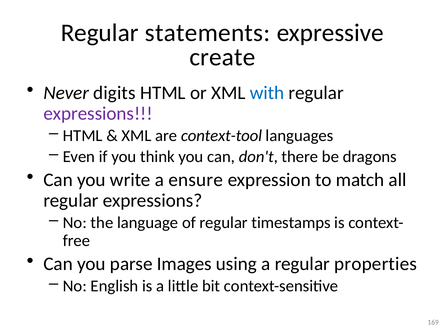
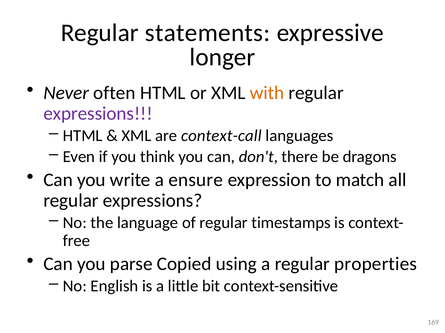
create: create -> longer
digits: digits -> often
with colour: blue -> orange
context-tool: context-tool -> context-call
Images: Images -> Copied
